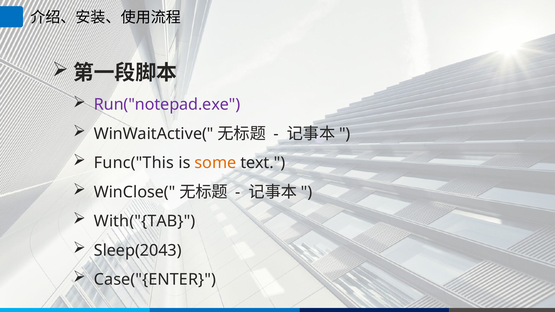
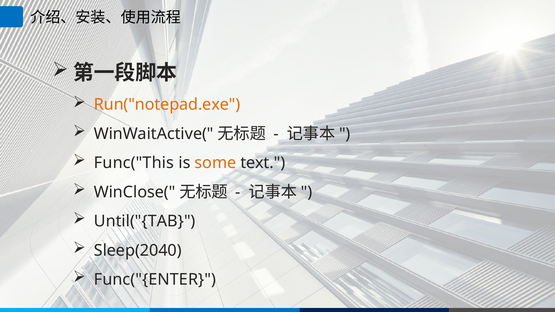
Run("notepad.exe colour: purple -> orange
With("{TAB: With("{TAB -> Until("{TAB
Sleep(2043: Sleep(2043 -> Sleep(2040
Case("{ENTER: Case("{ENTER -> Func("{ENTER
